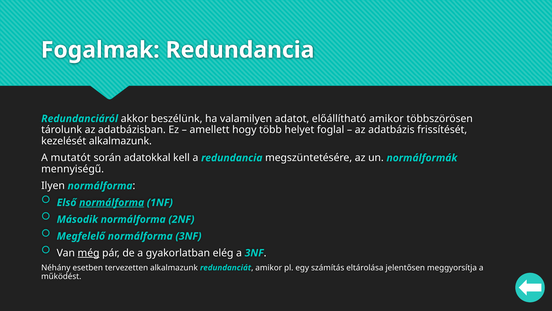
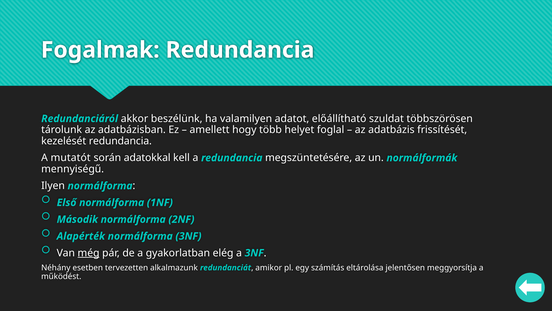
előállítható amikor: amikor -> szuldat
kezelését alkalmazunk: alkalmazunk -> redundancia
normálforma at (112, 202) underline: present -> none
Megfelelő: Megfelelő -> Alapérték
